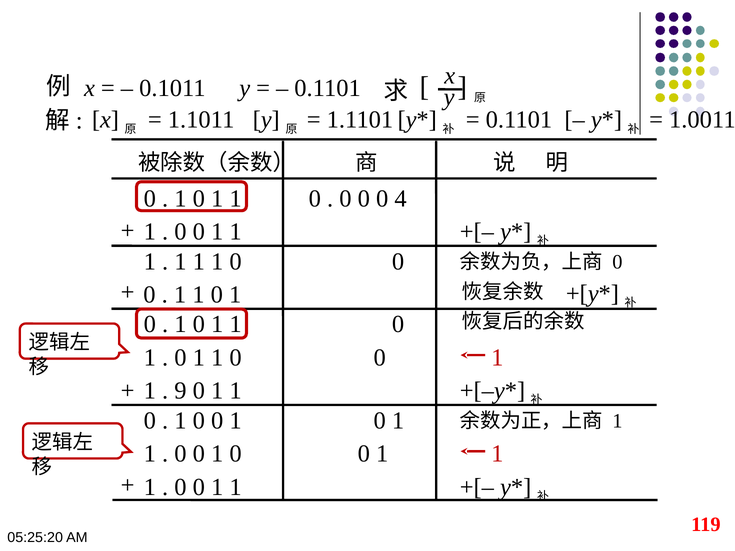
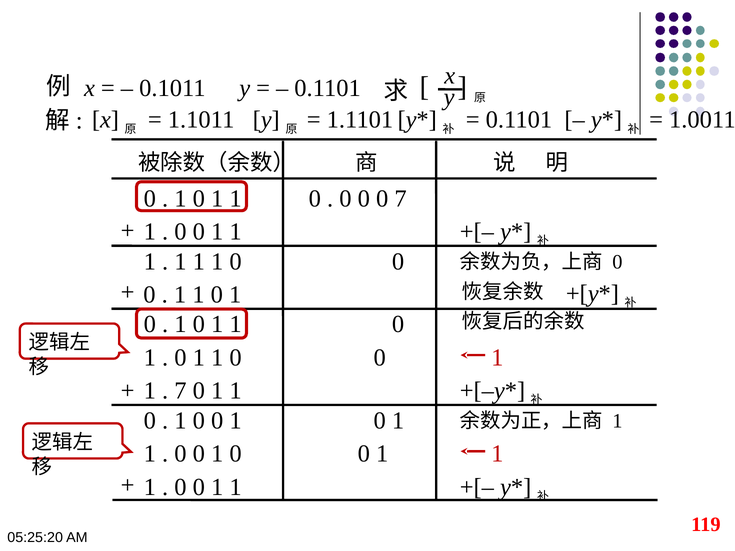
0 4: 4 -> 7
9 at (180, 391): 9 -> 7
